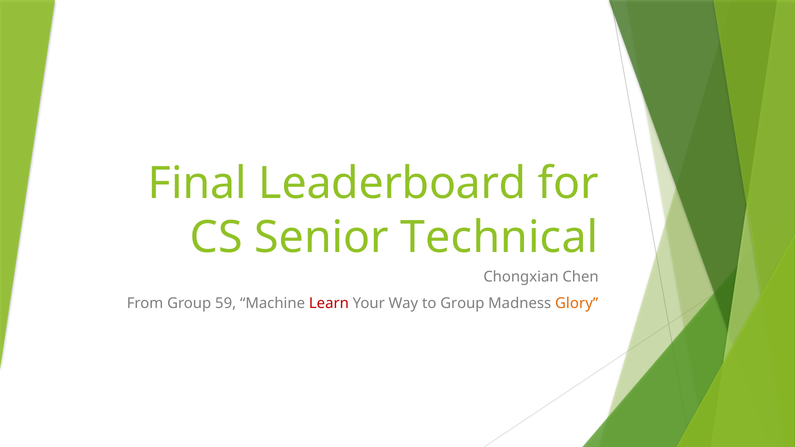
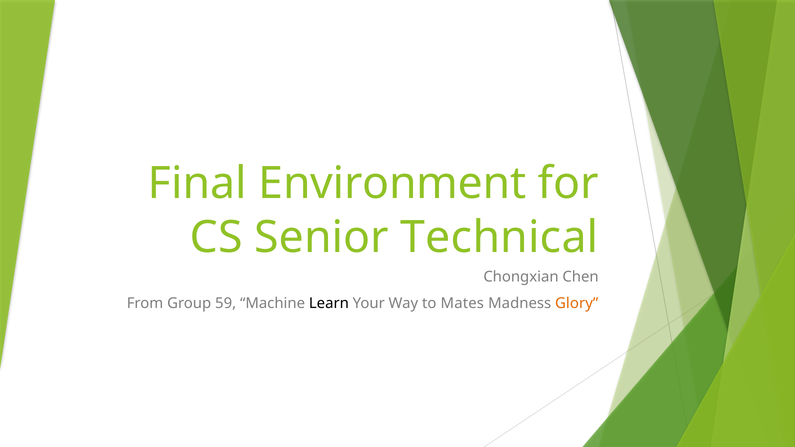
Leaderboard: Leaderboard -> Environment
Learn colour: red -> black
to Group: Group -> Mates
